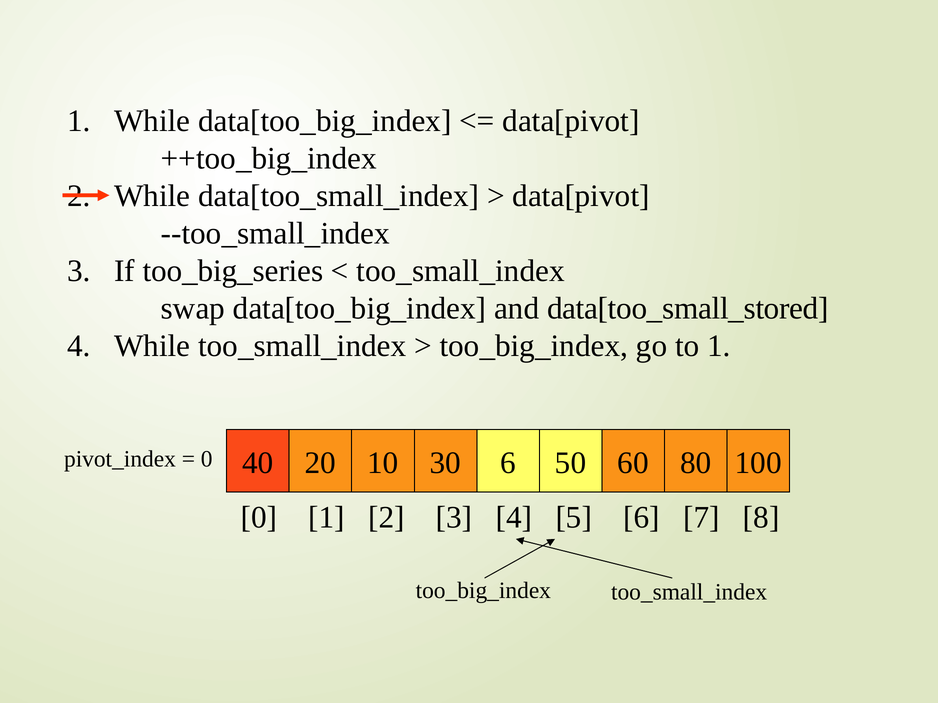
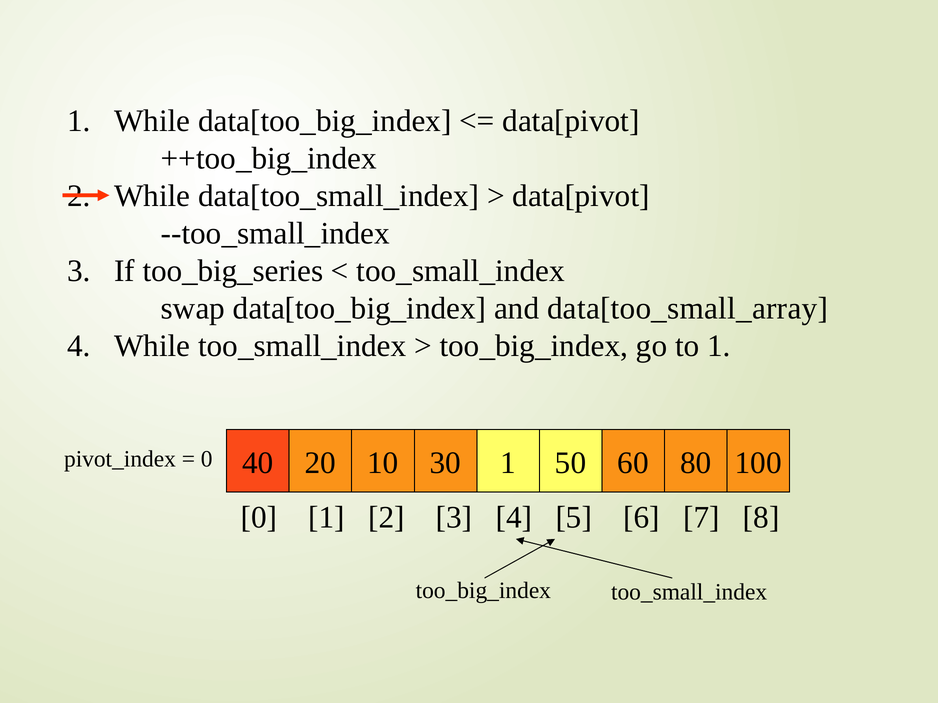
data[too_small_stored: data[too_small_stored -> data[too_small_array
30 6: 6 -> 1
